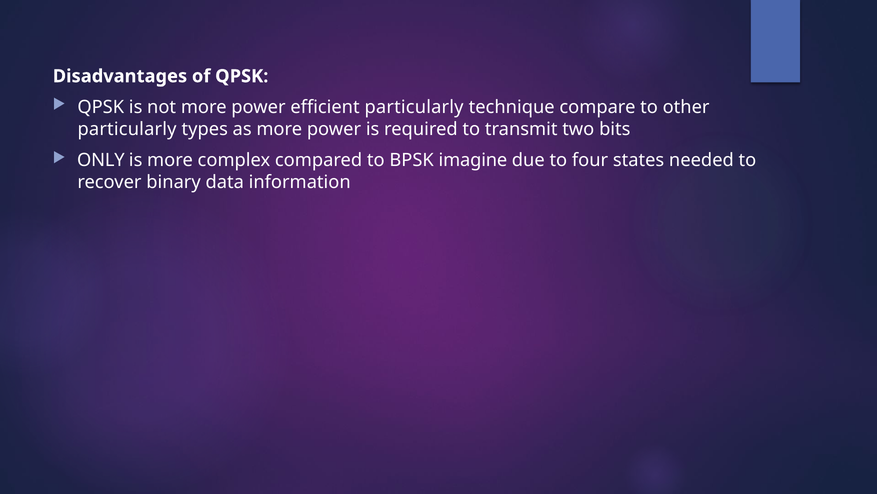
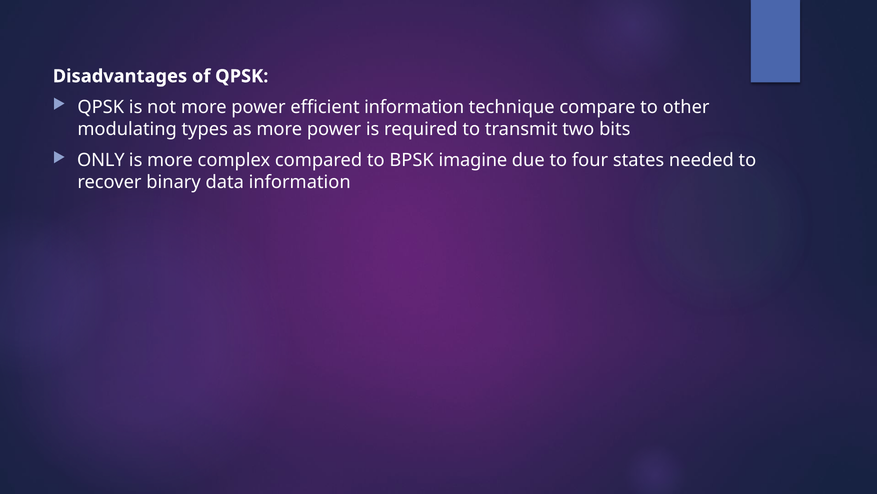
efficient particularly: particularly -> information
particularly at (127, 129): particularly -> modulating
